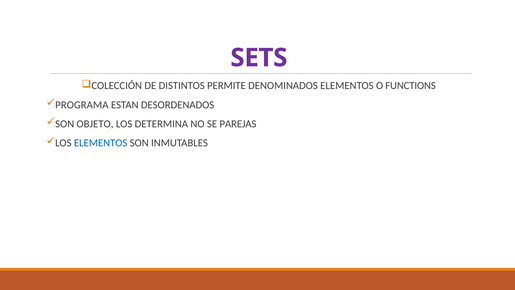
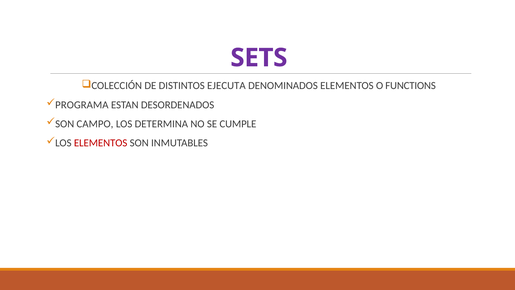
PERMITE: PERMITE -> EJECUTA
OBJETO: OBJETO -> CAMPO
PAREJAS: PAREJAS -> CUMPLE
ELEMENTOS at (101, 143) colour: blue -> red
